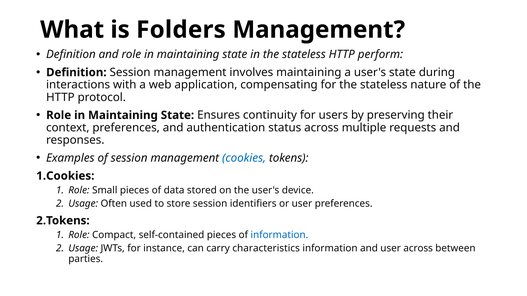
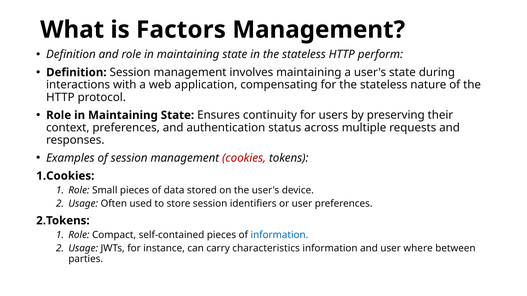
Folders: Folders -> Factors
cookies colour: blue -> red
user across: across -> where
